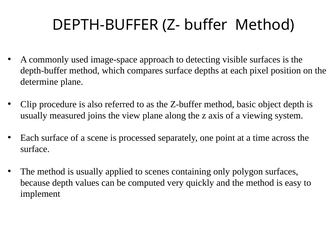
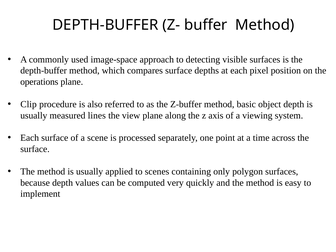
determine: determine -> operations
joins: joins -> lines
